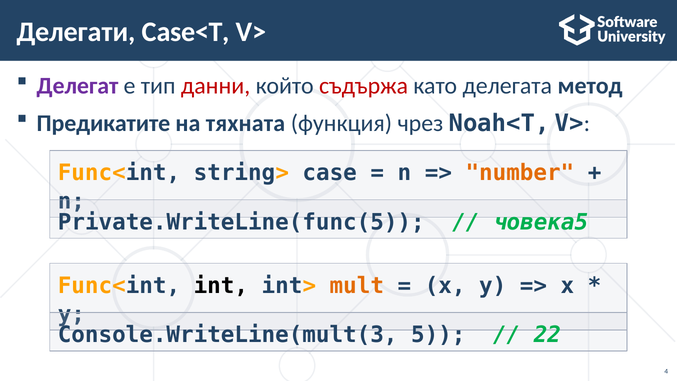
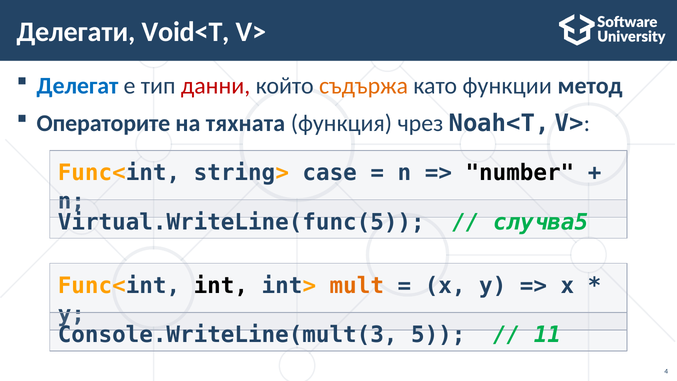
Case<T: Case<T -> Void<T
Делегат colour: purple -> blue
съдържа colour: red -> orange
делегата: делегата -> функции
Предикатите: Предикатите -> Операторите
number colour: orange -> black
Private.WriteLine(func(5: Private.WriteLine(func(5 -> Virtual.WriteLine(func(5
човека5: човека5 -> случва5
22: 22 -> 11
